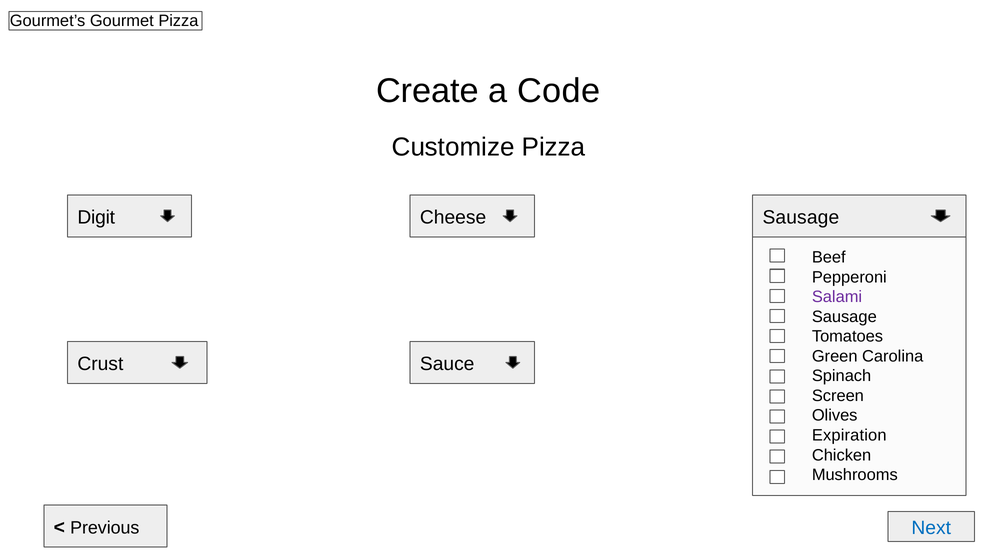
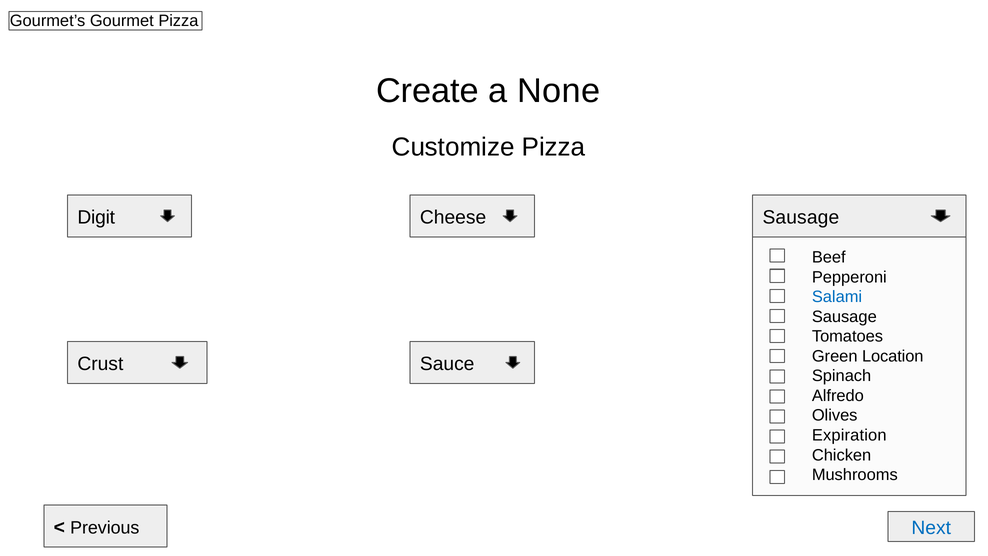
Code: Code -> None
Salami colour: purple -> blue
Carolina: Carolina -> Location
Screen: Screen -> Alfredo
